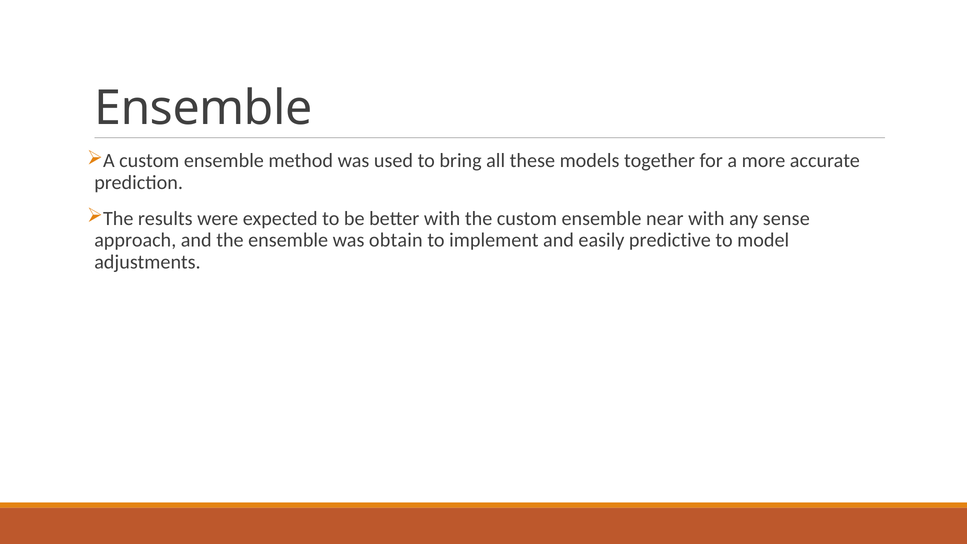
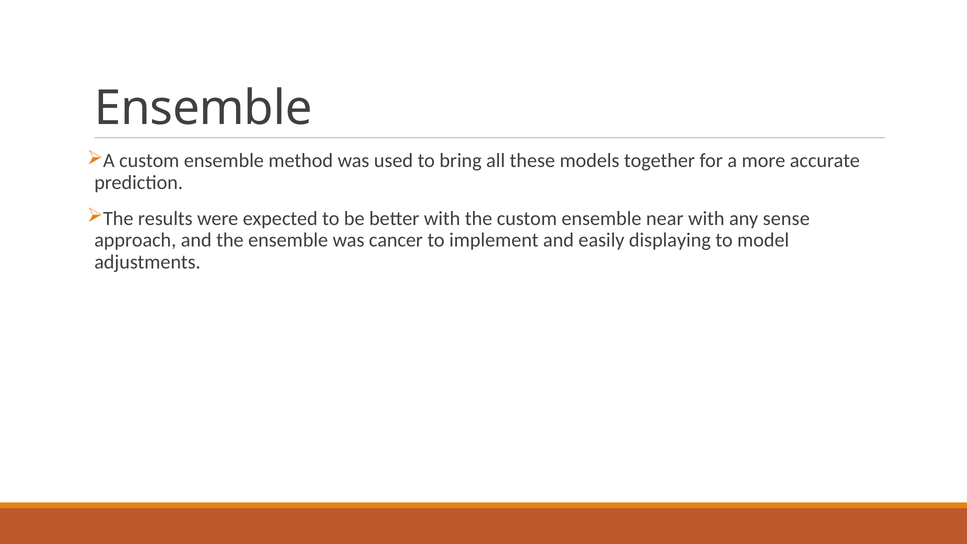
obtain: obtain -> cancer
predictive: predictive -> displaying
